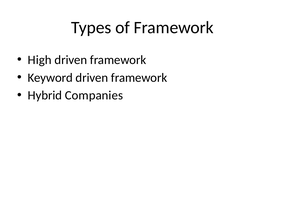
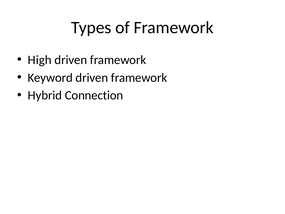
Companies: Companies -> Connection
